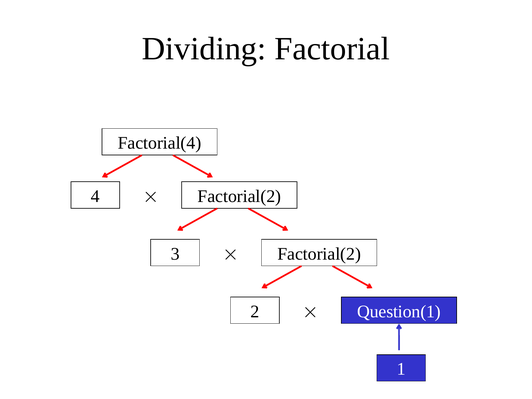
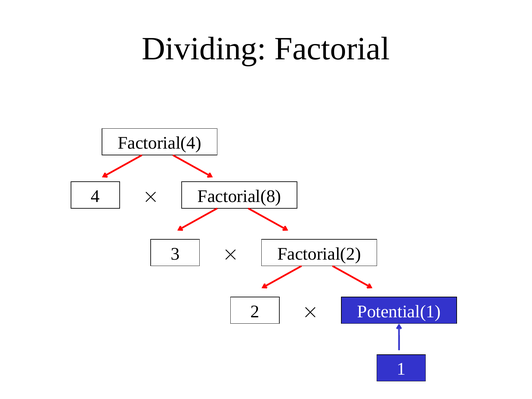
Factorial(2 at (239, 196): Factorial(2 -> Factorial(8
Question(1: Question(1 -> Potential(1
